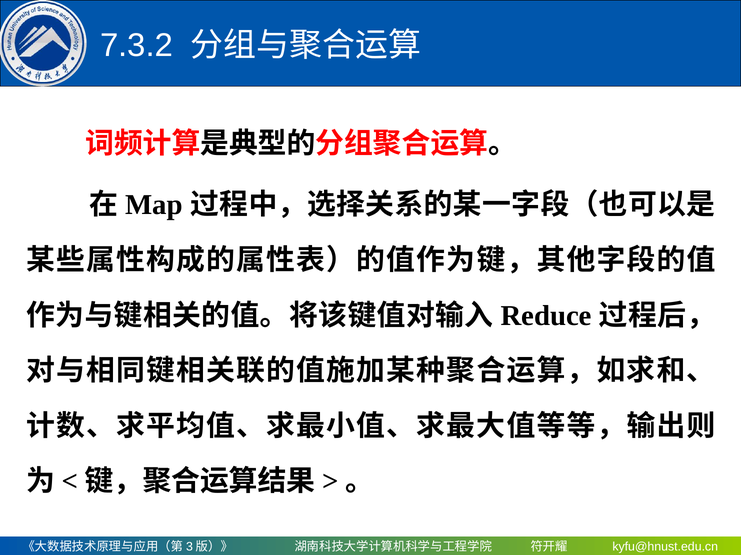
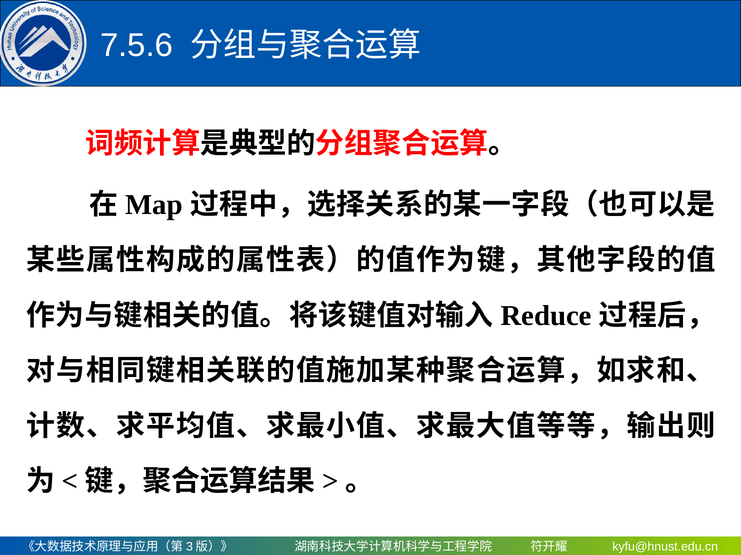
7.3.2: 7.3.2 -> 7.5.6
